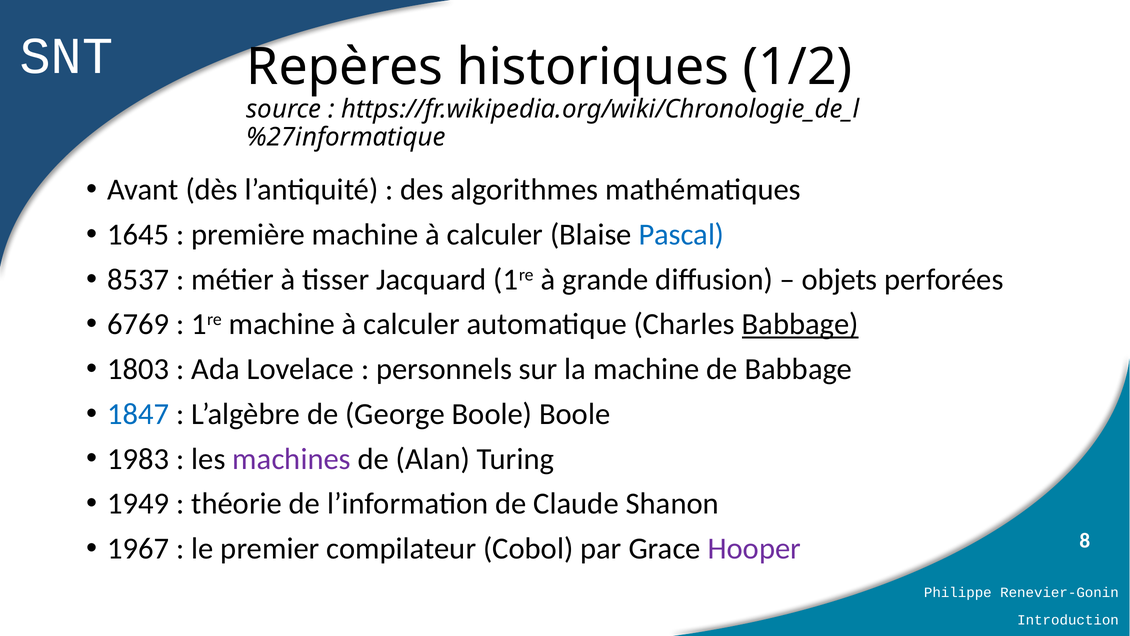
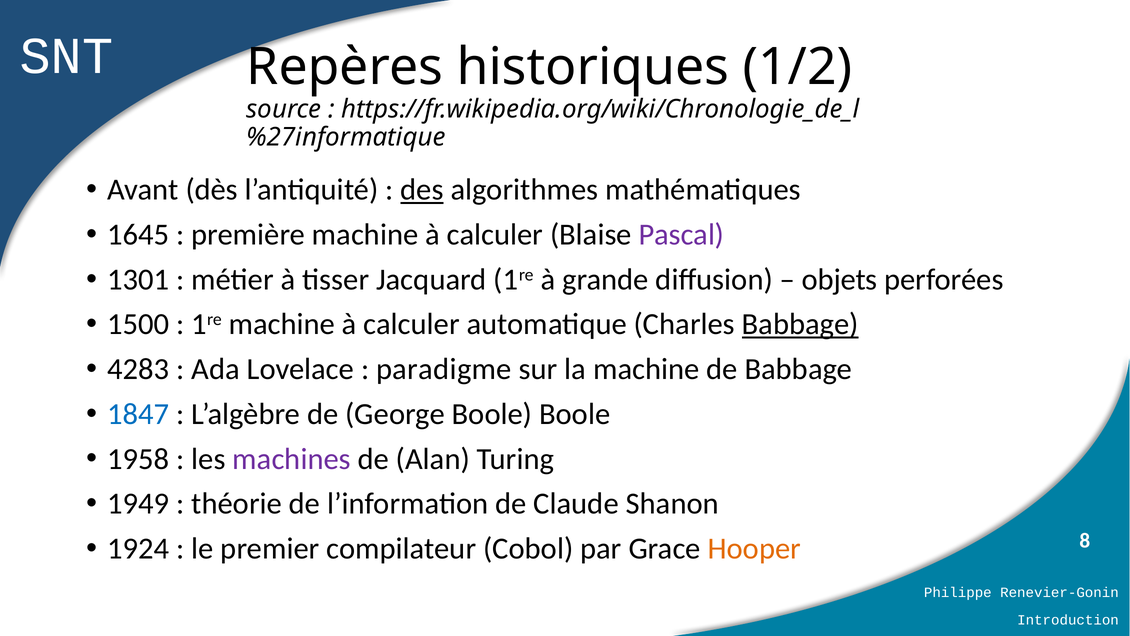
des underline: none -> present
Pascal colour: blue -> purple
8537: 8537 -> 1301
6769: 6769 -> 1500
1803: 1803 -> 4283
personnels: personnels -> paradigme
1983: 1983 -> 1958
1967: 1967 -> 1924
Hooper colour: purple -> orange
